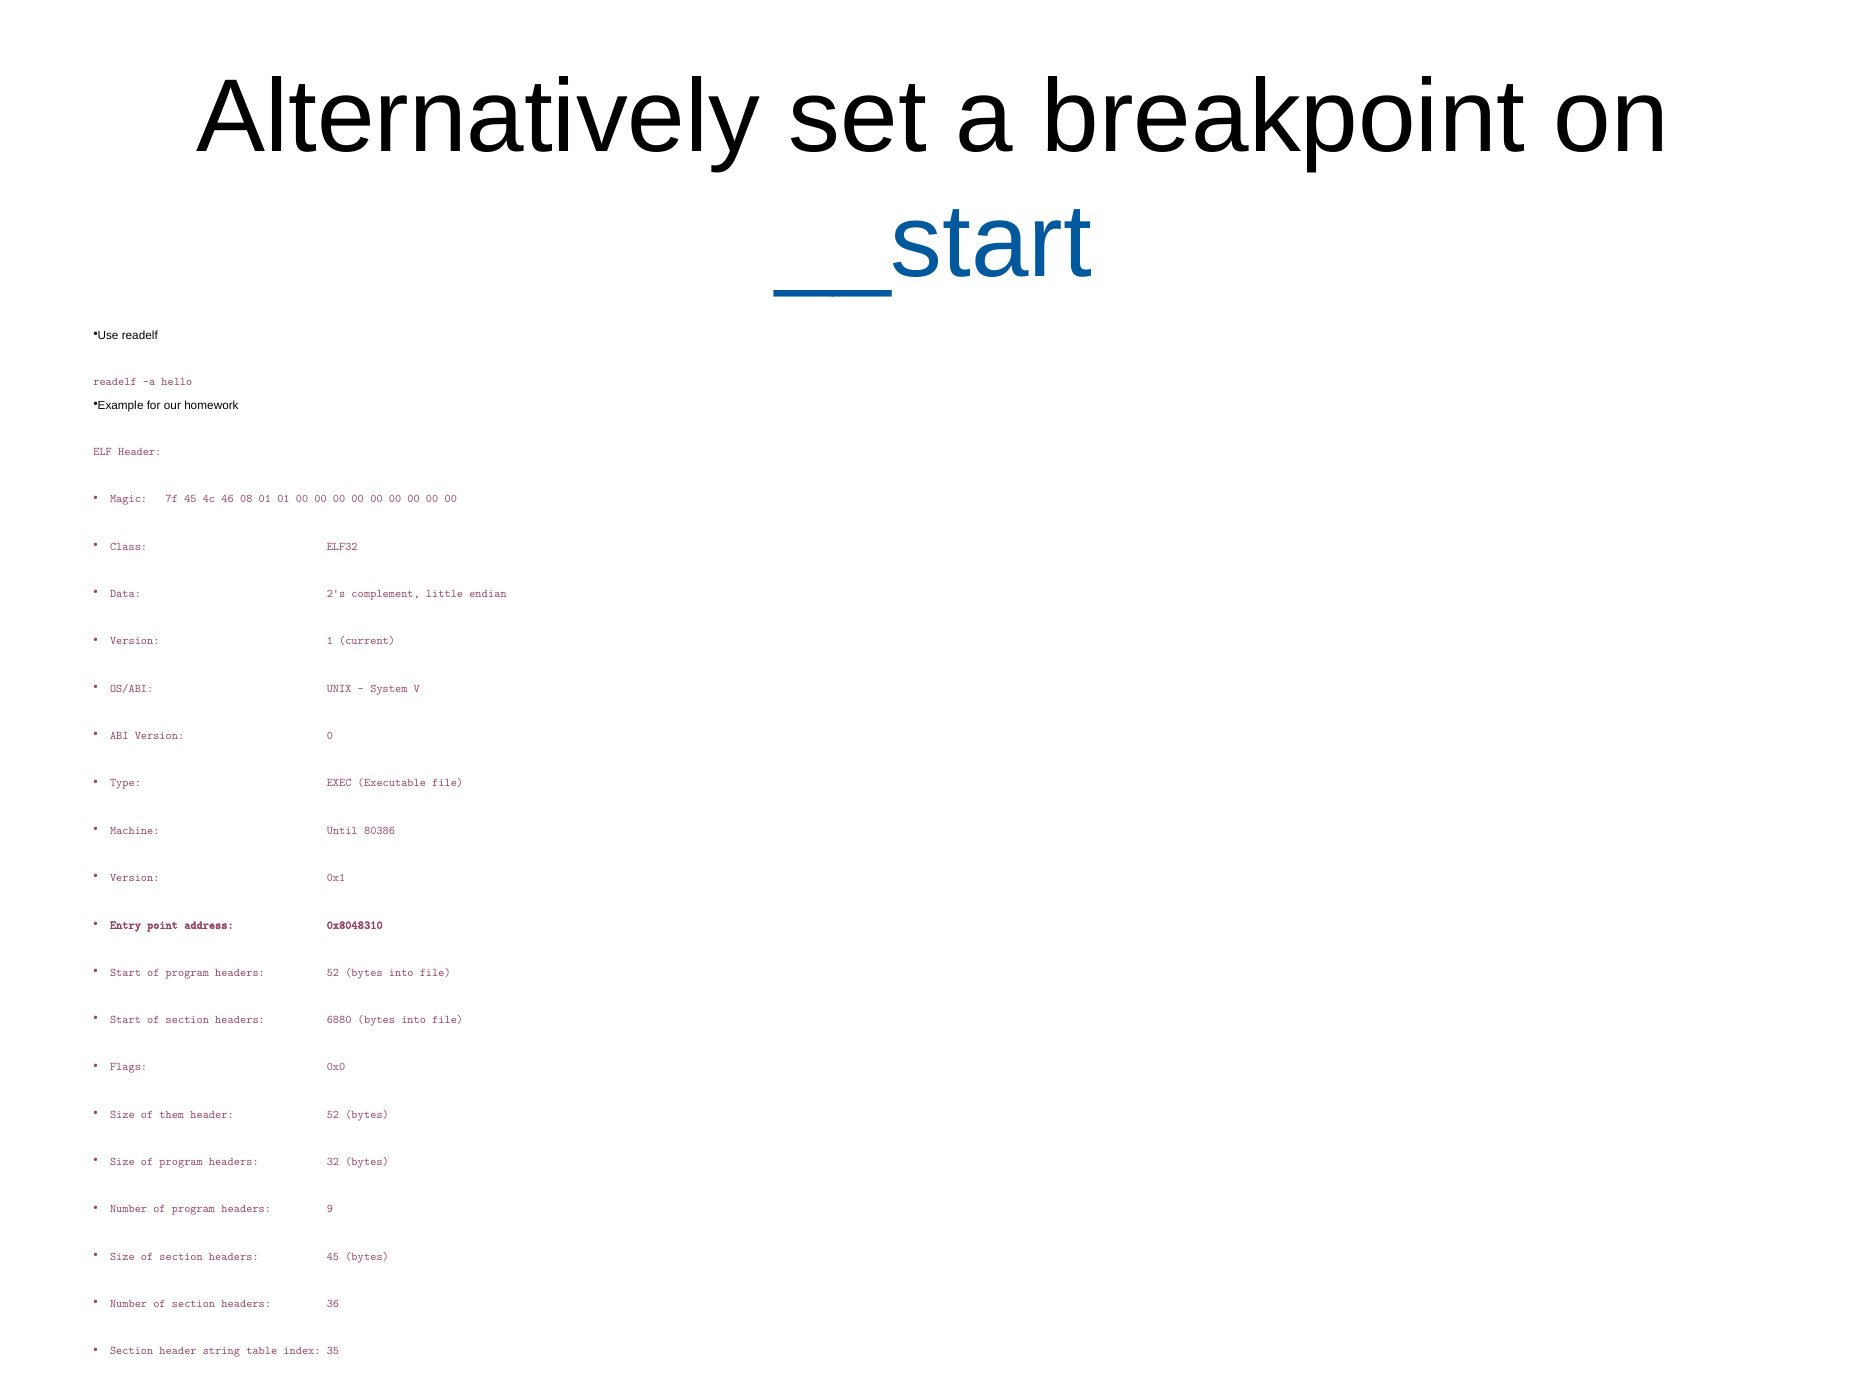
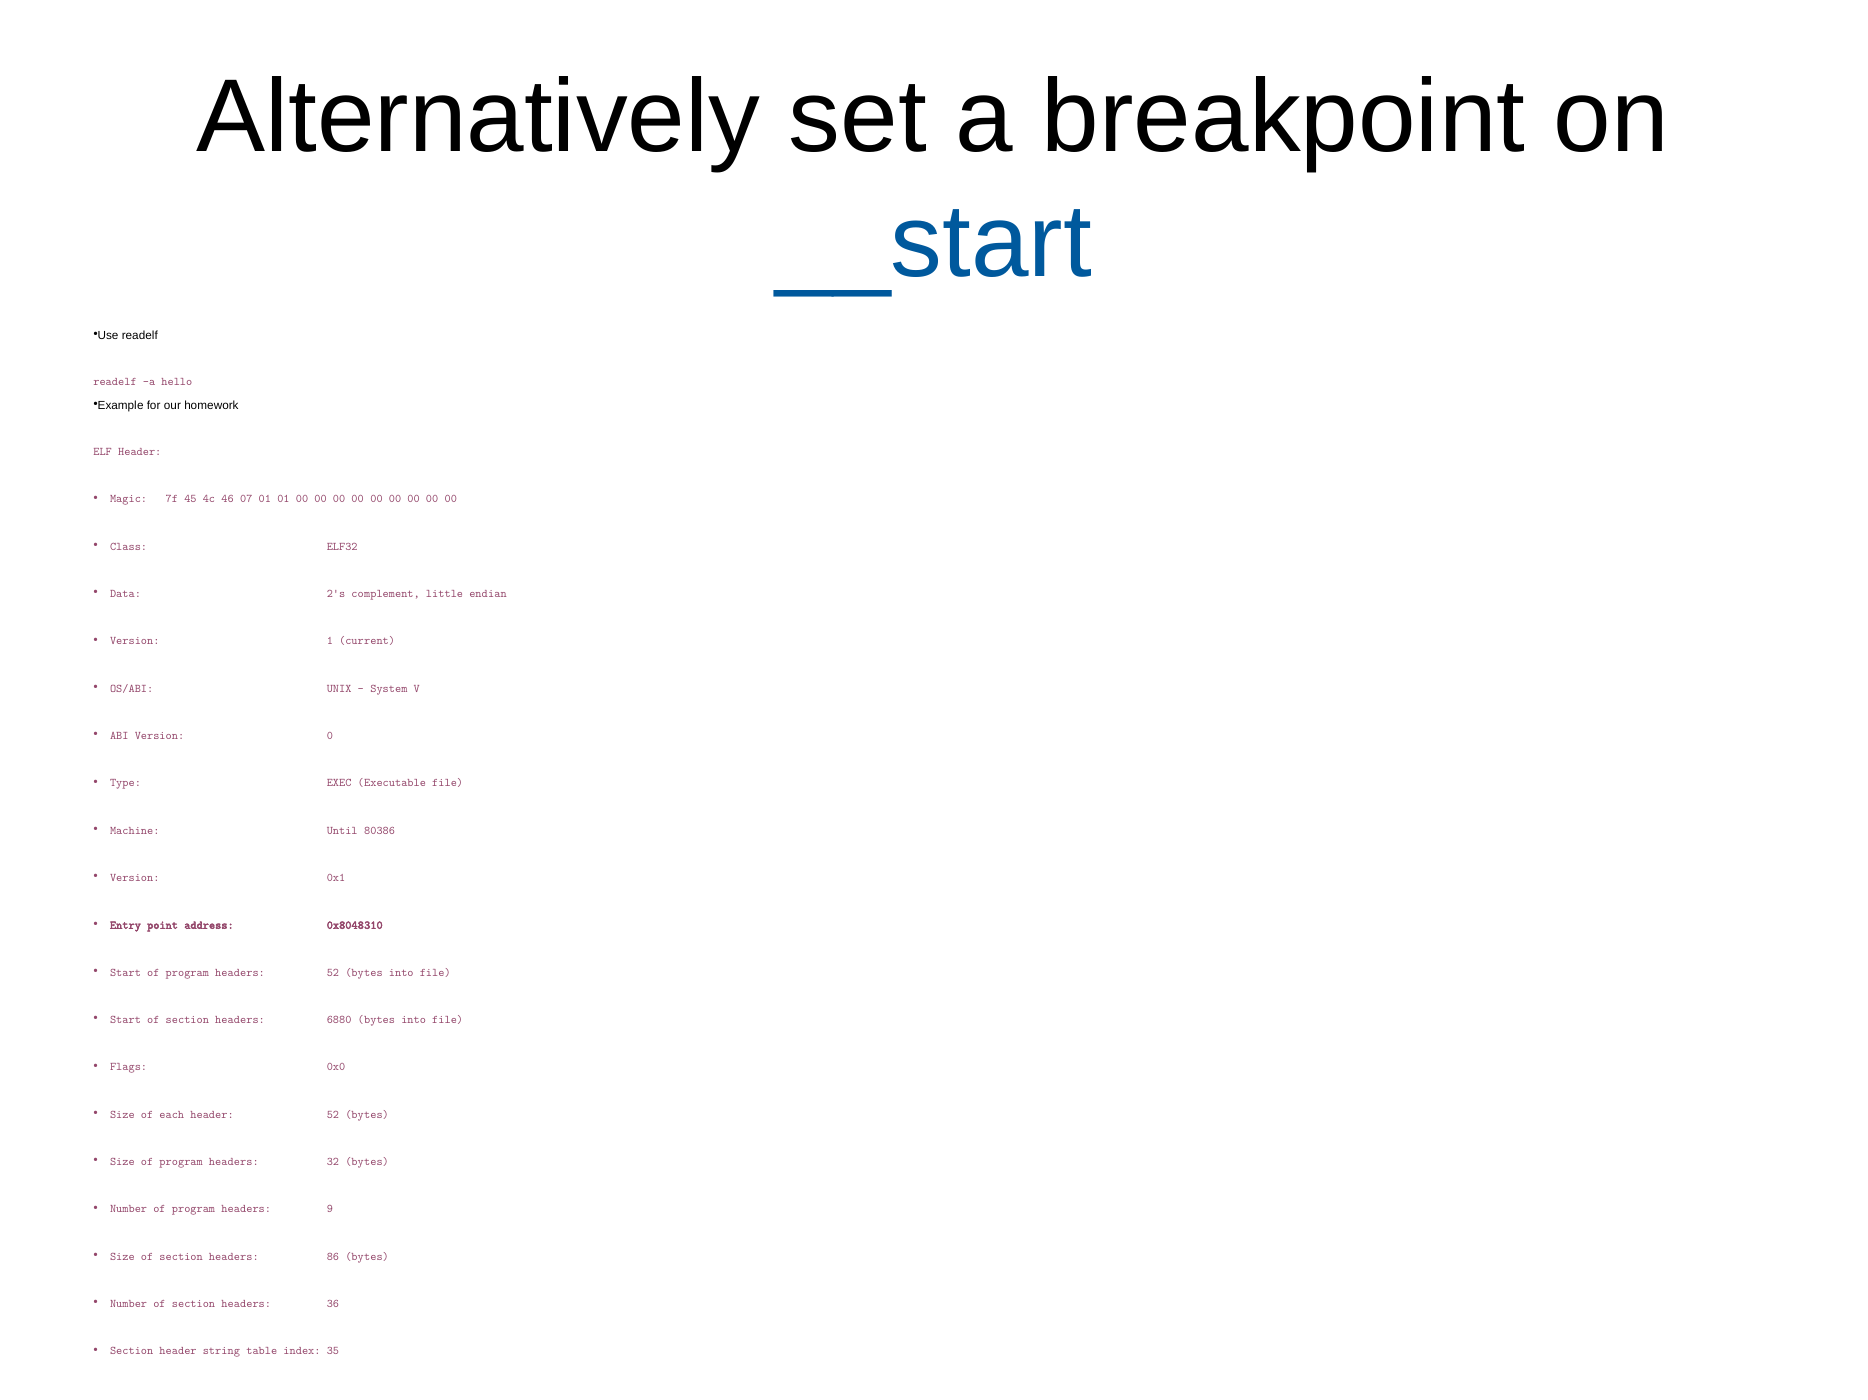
08: 08 -> 07
them: them -> each
headers 45: 45 -> 86
